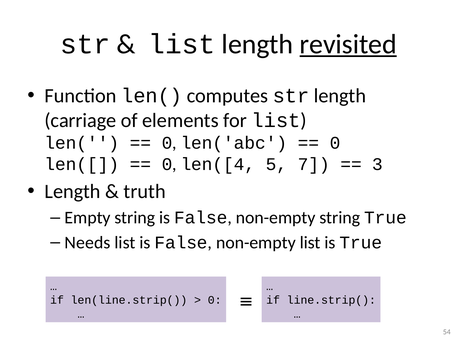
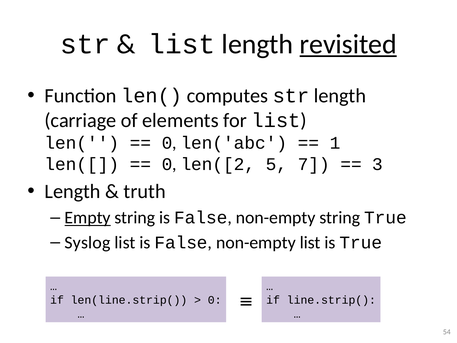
0 at (335, 143): 0 -> 1
len([4: len([4 -> len([2
Empty underline: none -> present
Needs: Needs -> Syslog
